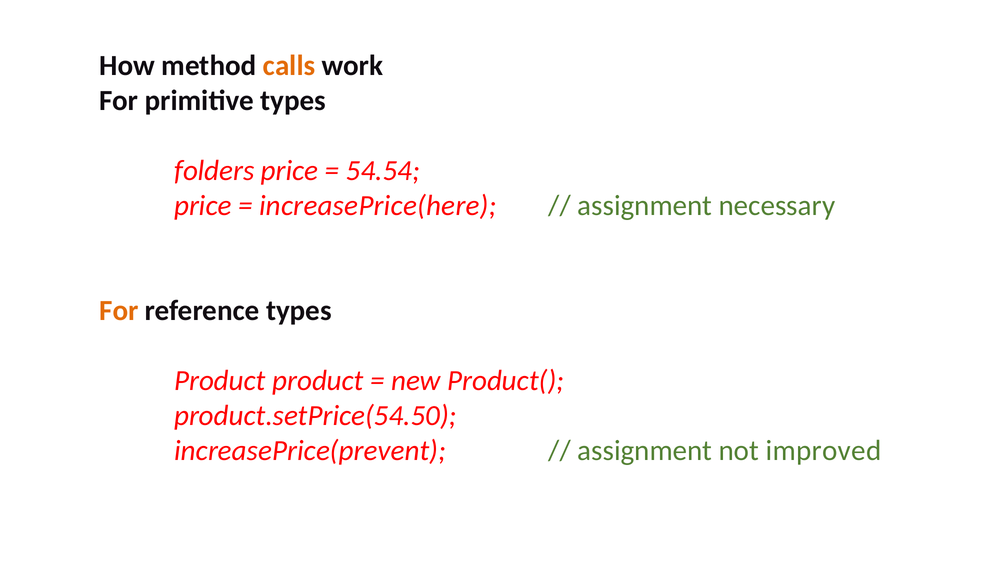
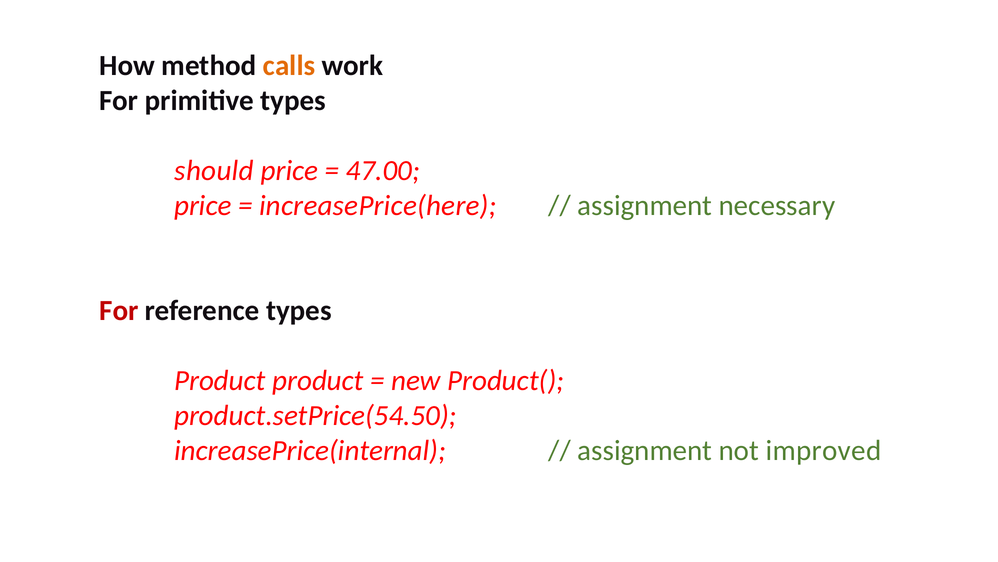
folders: folders -> should
54.54: 54.54 -> 47.00
For at (119, 310) colour: orange -> red
increasePrice(prevent: increasePrice(prevent -> increasePrice(internal
